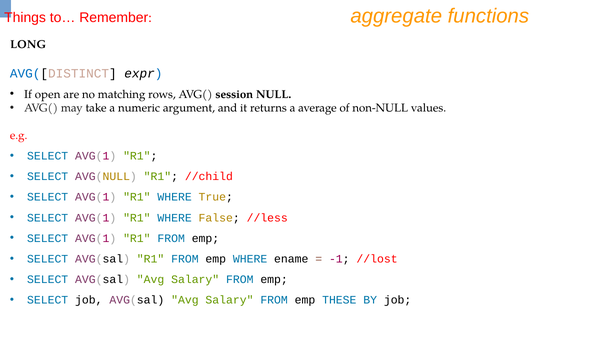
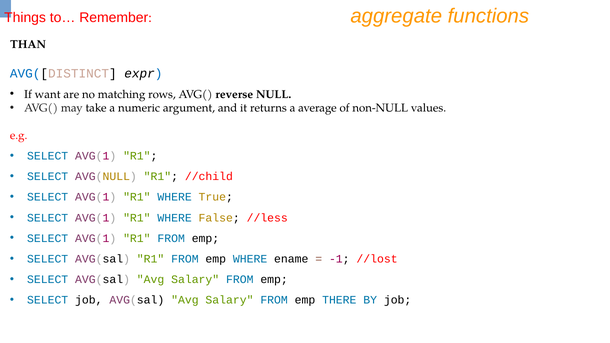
LONG: LONG -> THAN
open: open -> want
session: session -> reverse
THESE: THESE -> THERE
